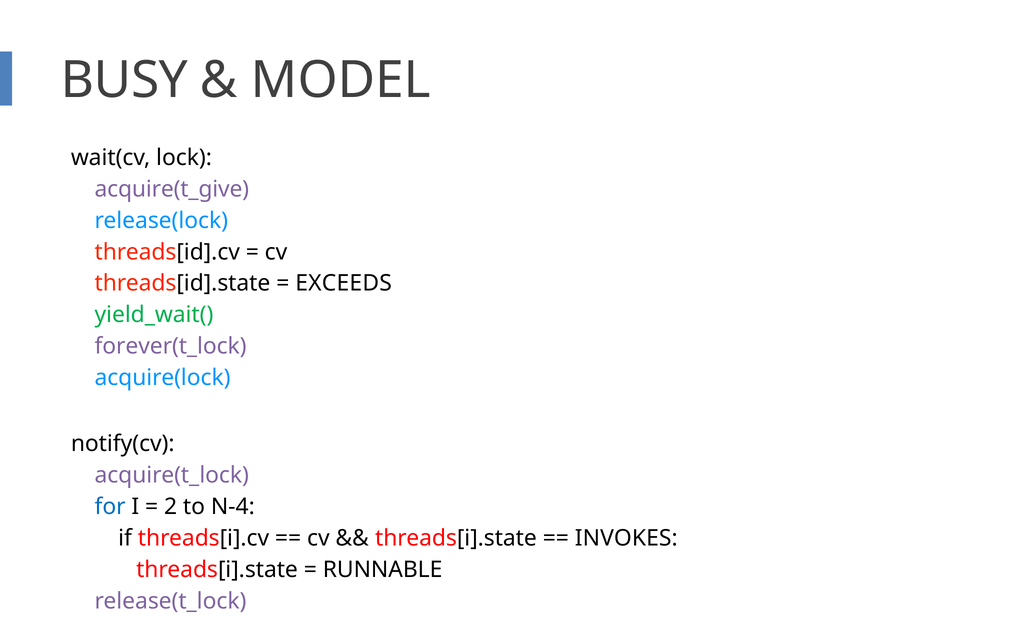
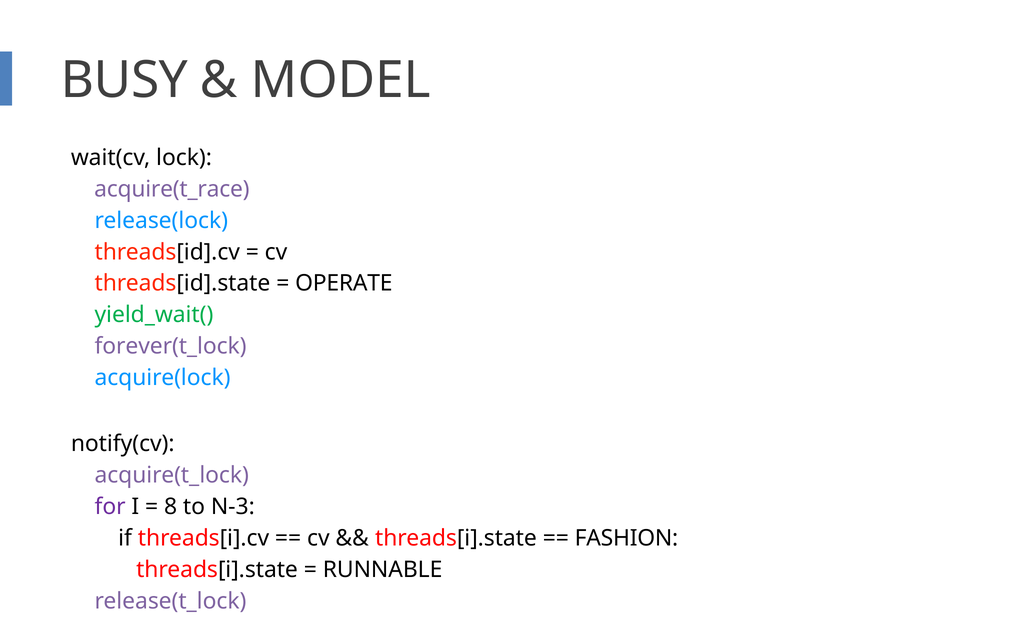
acquire(t_give: acquire(t_give -> acquire(t_race
EXCEEDS: EXCEEDS -> OPERATE
for colour: blue -> purple
2: 2 -> 8
N-4: N-4 -> N-3
INVOKES: INVOKES -> FASHION
